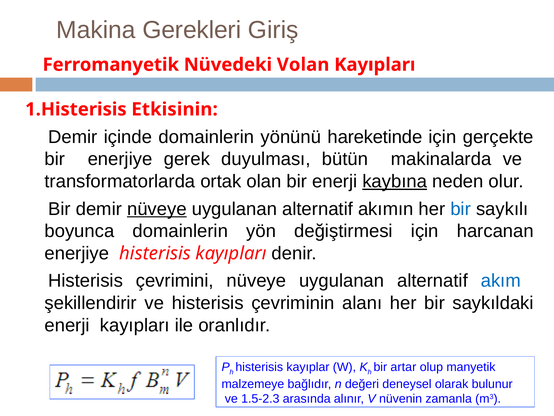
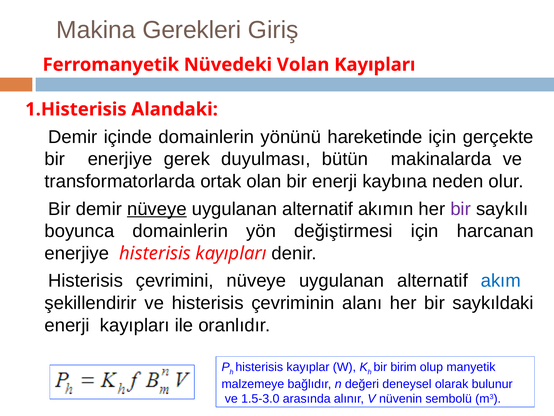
Etkisinin: Etkisinin -> Alandaki
kaybına underline: present -> none
bir at (461, 209) colour: blue -> purple
artar: artar -> birim
1.5-2.3: 1.5-2.3 -> 1.5-3.0
zamanla: zamanla -> sembolü
